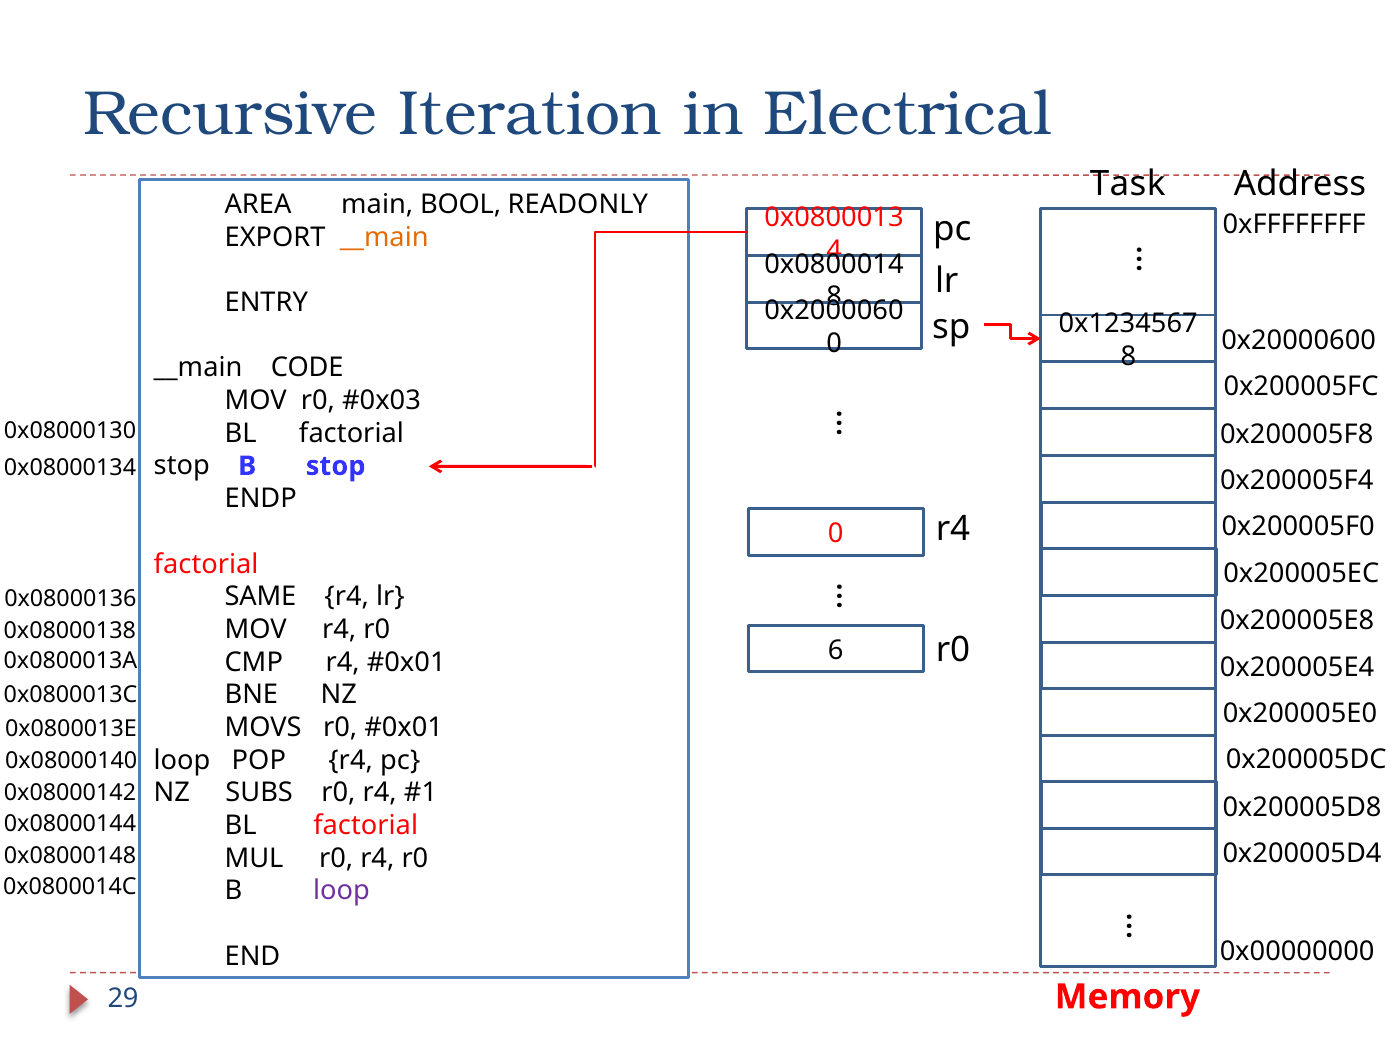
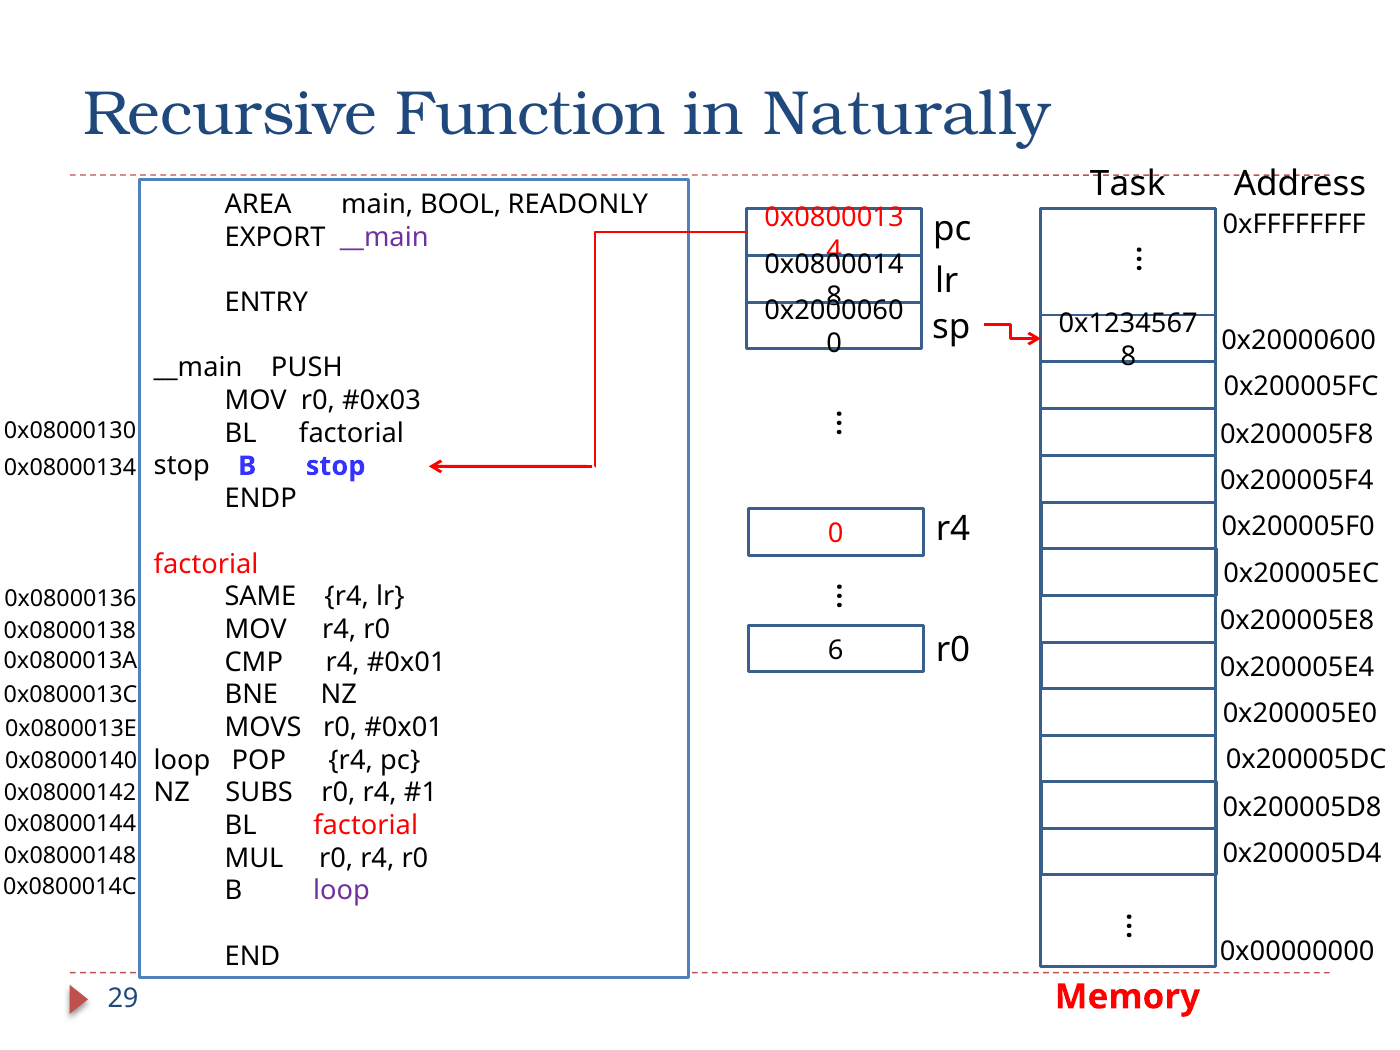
Iteration: Iteration -> Function
Electrical: Electrical -> Naturally
__main at (384, 237) colour: orange -> purple
CODE: CODE -> PUSH
